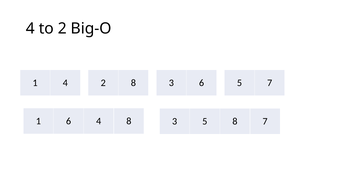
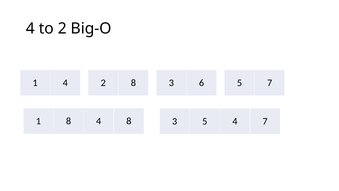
1 6: 6 -> 8
5 8: 8 -> 4
